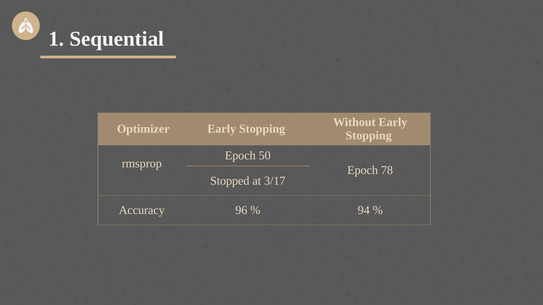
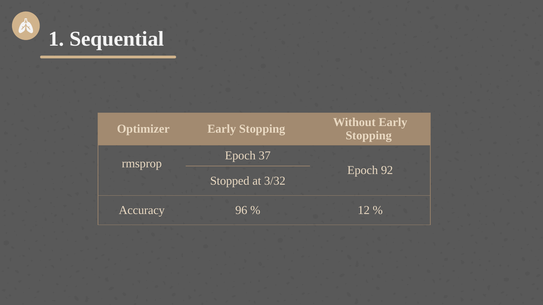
50: 50 -> 37
78: 78 -> 92
3/17: 3/17 -> 3/32
94: 94 -> 12
